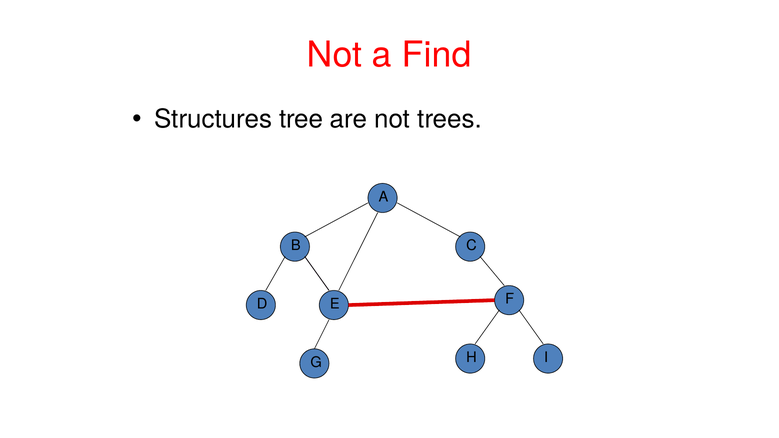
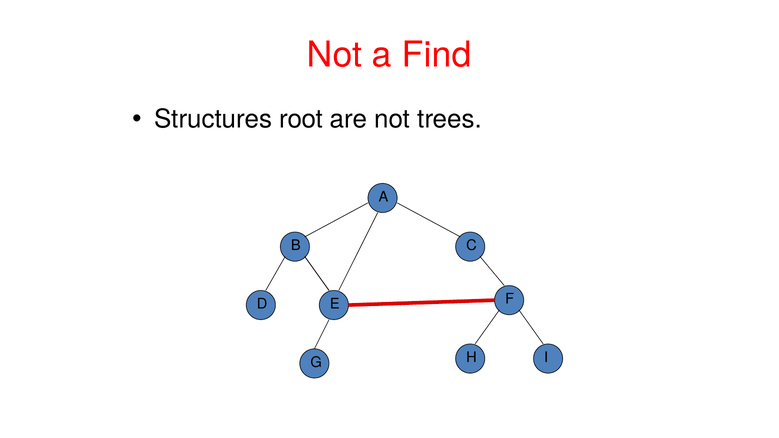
tree: tree -> root
